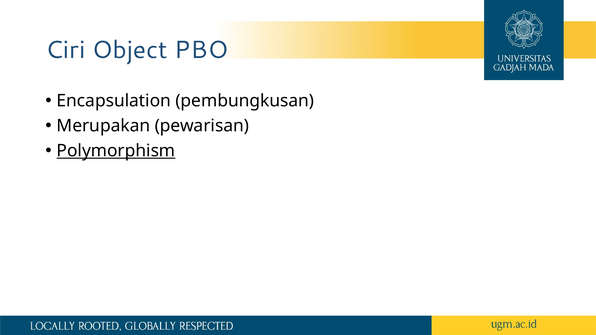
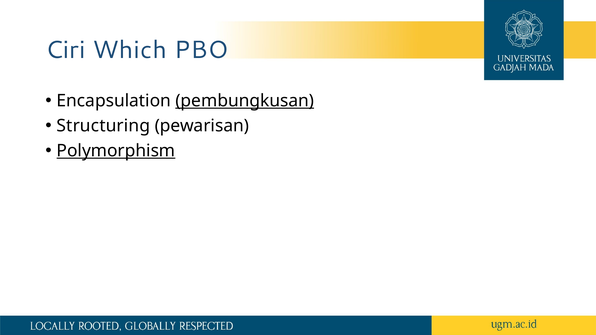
Object: Object -> Which
pembungkusan underline: none -> present
Merupakan: Merupakan -> Structuring
